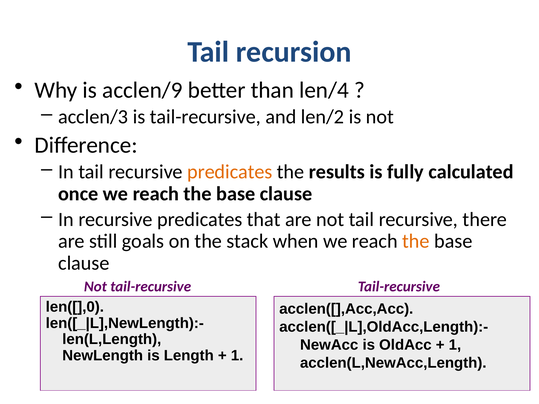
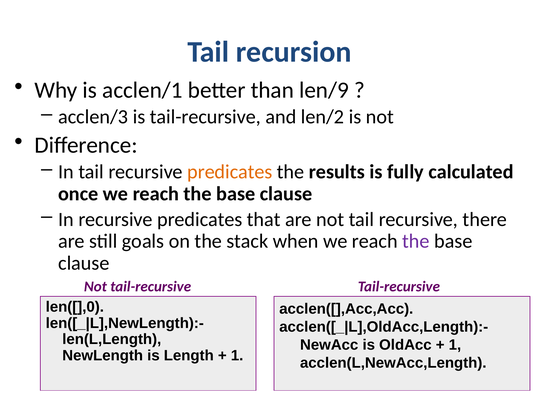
acclen/9: acclen/9 -> acclen/1
len/4: len/4 -> len/9
the at (416, 241) colour: orange -> purple
